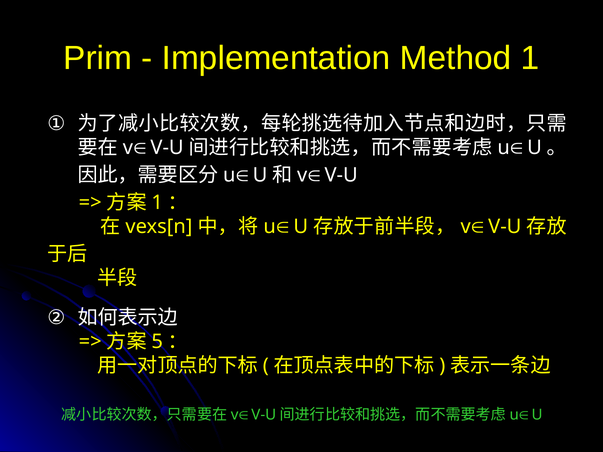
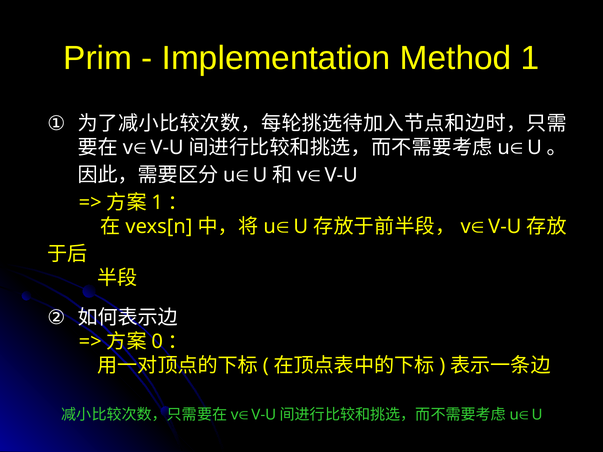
5: 5 -> 0
